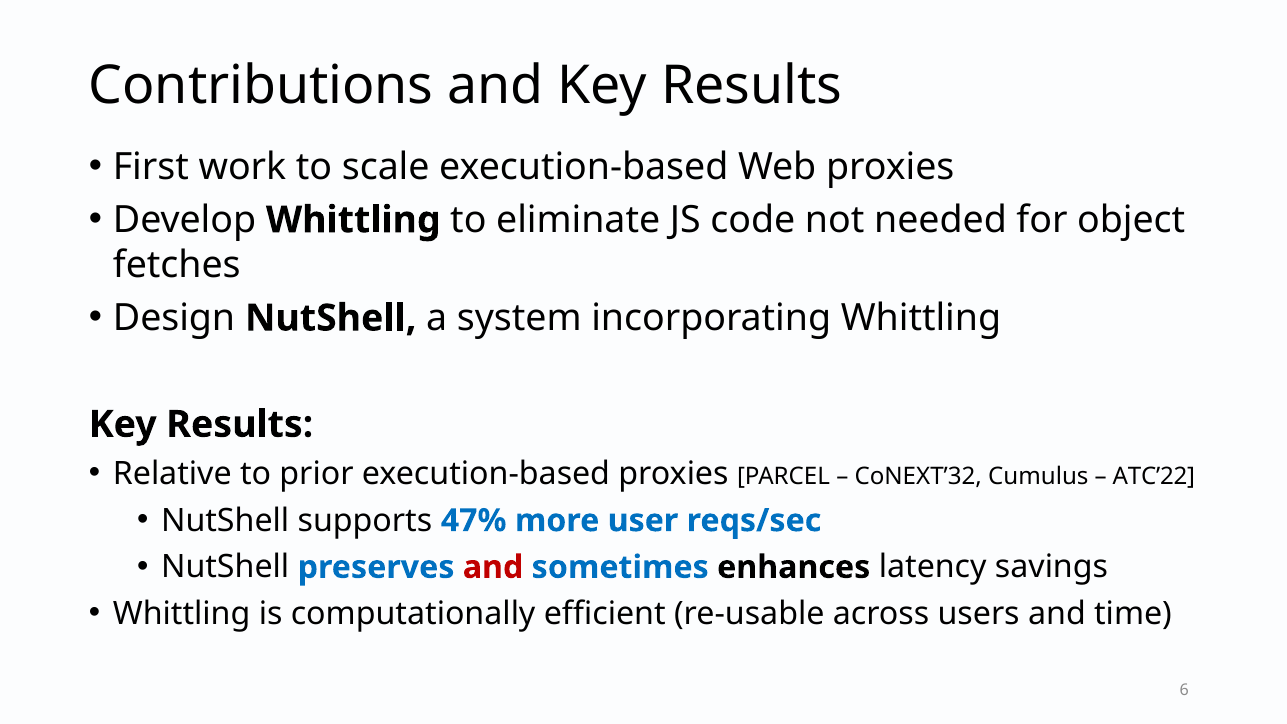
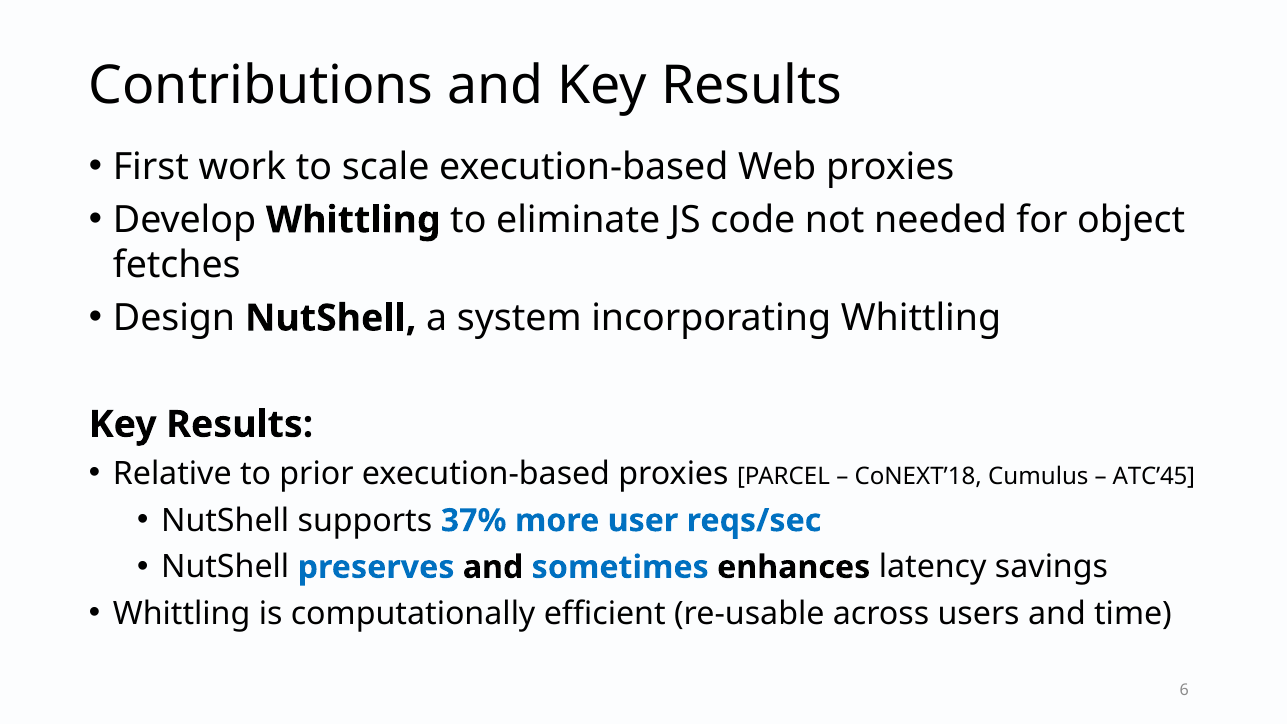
CoNEXT’32: CoNEXT’32 -> CoNEXT’18
ATC’22: ATC’22 -> ATC’45
47%: 47% -> 37%
and at (493, 567) colour: red -> black
